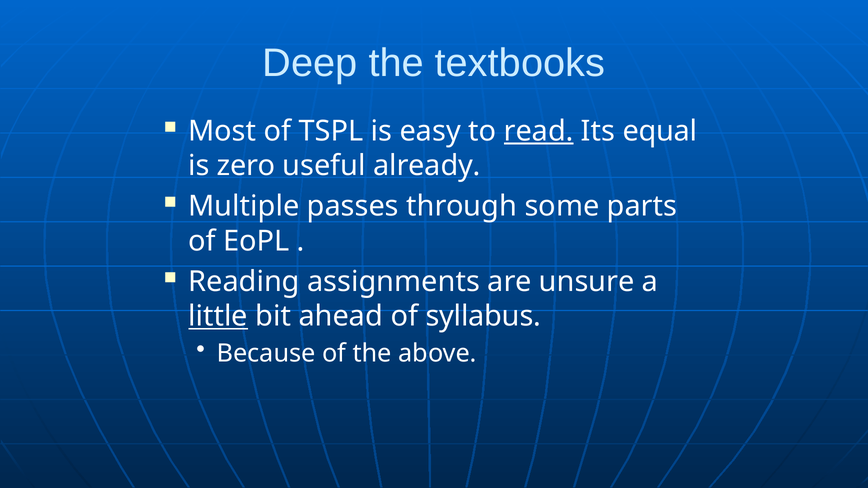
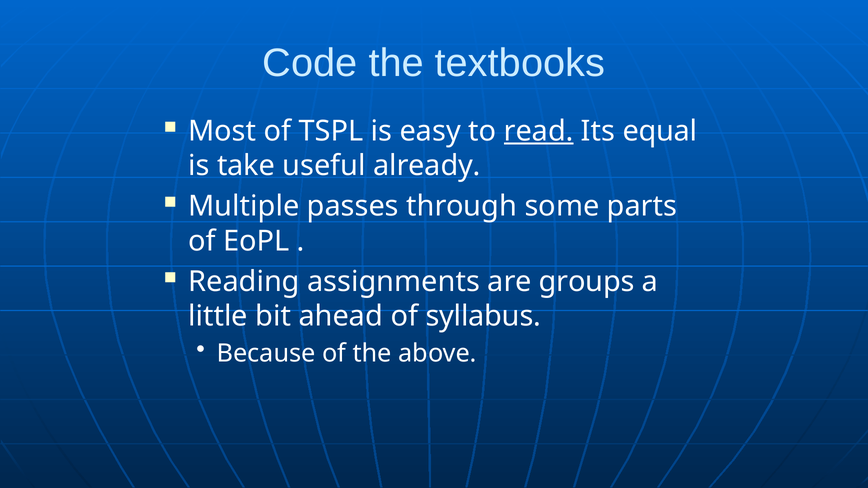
Deep: Deep -> Code
zero: zero -> take
unsure: unsure -> groups
little underline: present -> none
